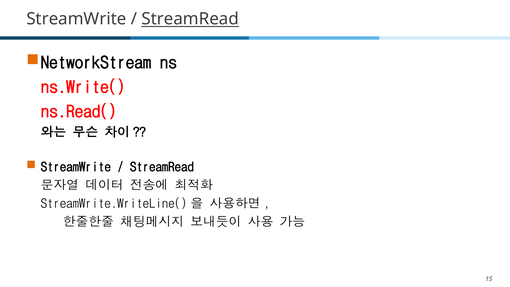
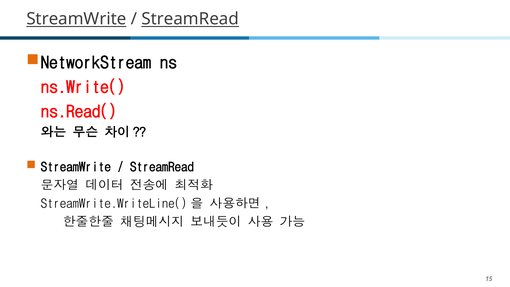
StreamWrite at (76, 19) underline: none -> present
